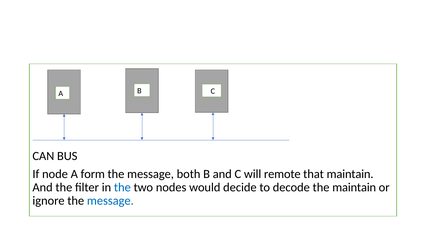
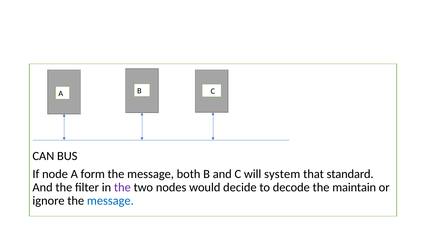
remote: remote -> system
that maintain: maintain -> standard
the at (122, 187) colour: blue -> purple
